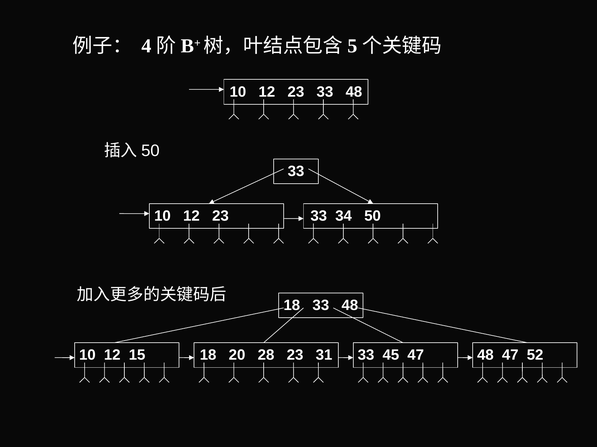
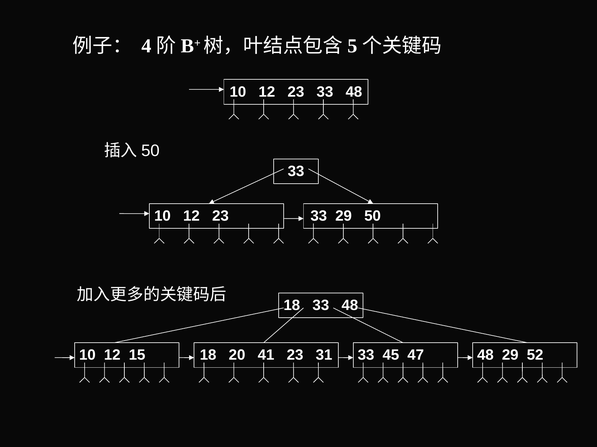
33 34: 34 -> 29
28: 28 -> 41
48 47: 47 -> 29
